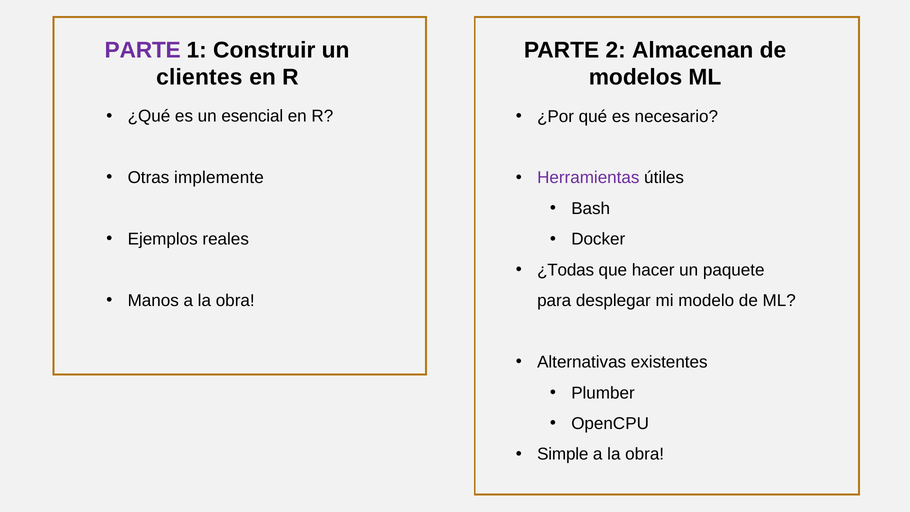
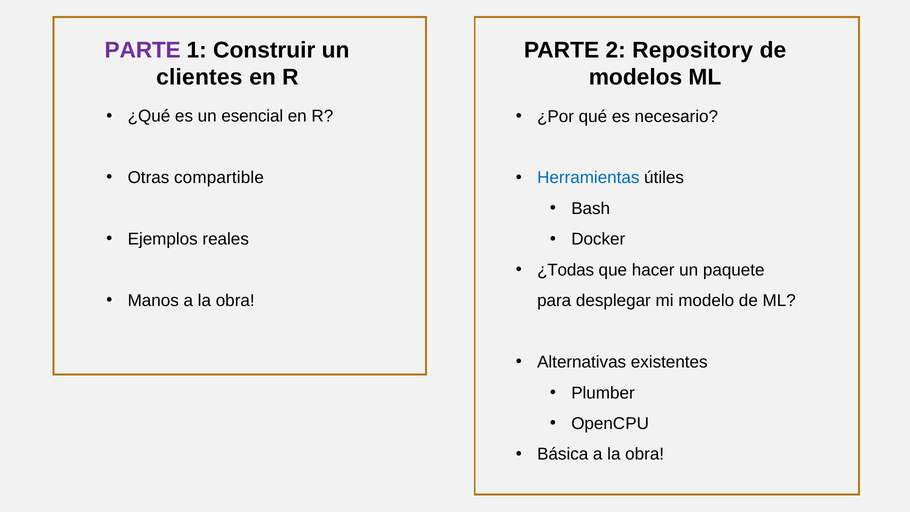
Almacenan: Almacenan -> Repository
implemente: implemente -> compartible
Herramientas colour: purple -> blue
Simple: Simple -> Básica
